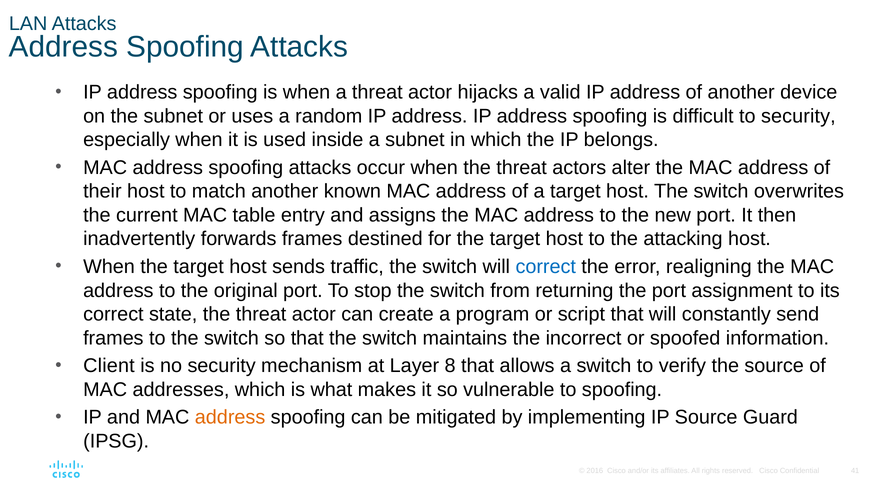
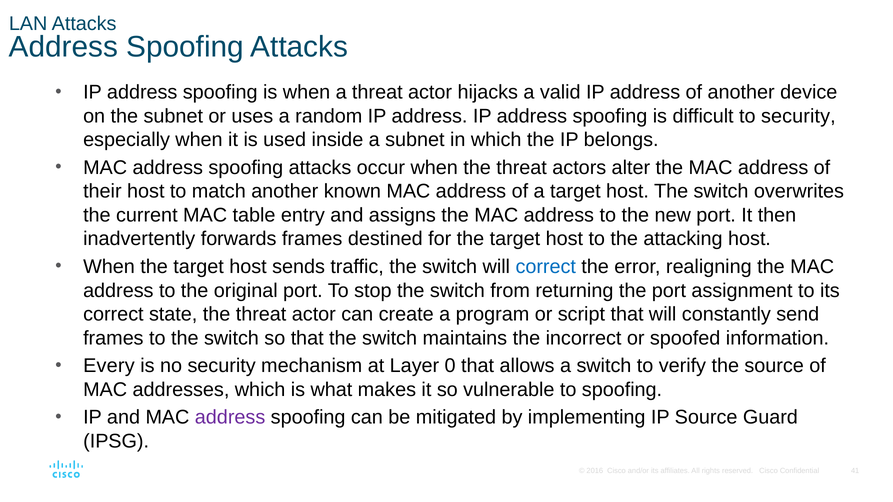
Client: Client -> Every
8: 8 -> 0
address at (230, 418) colour: orange -> purple
